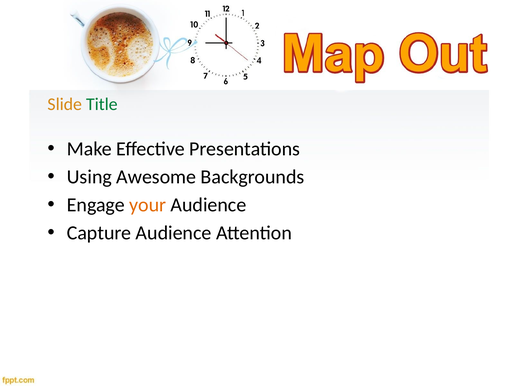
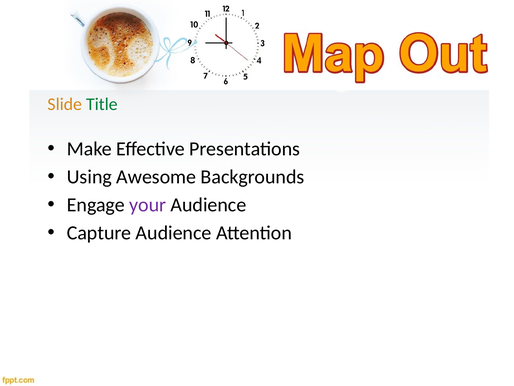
your colour: orange -> purple
